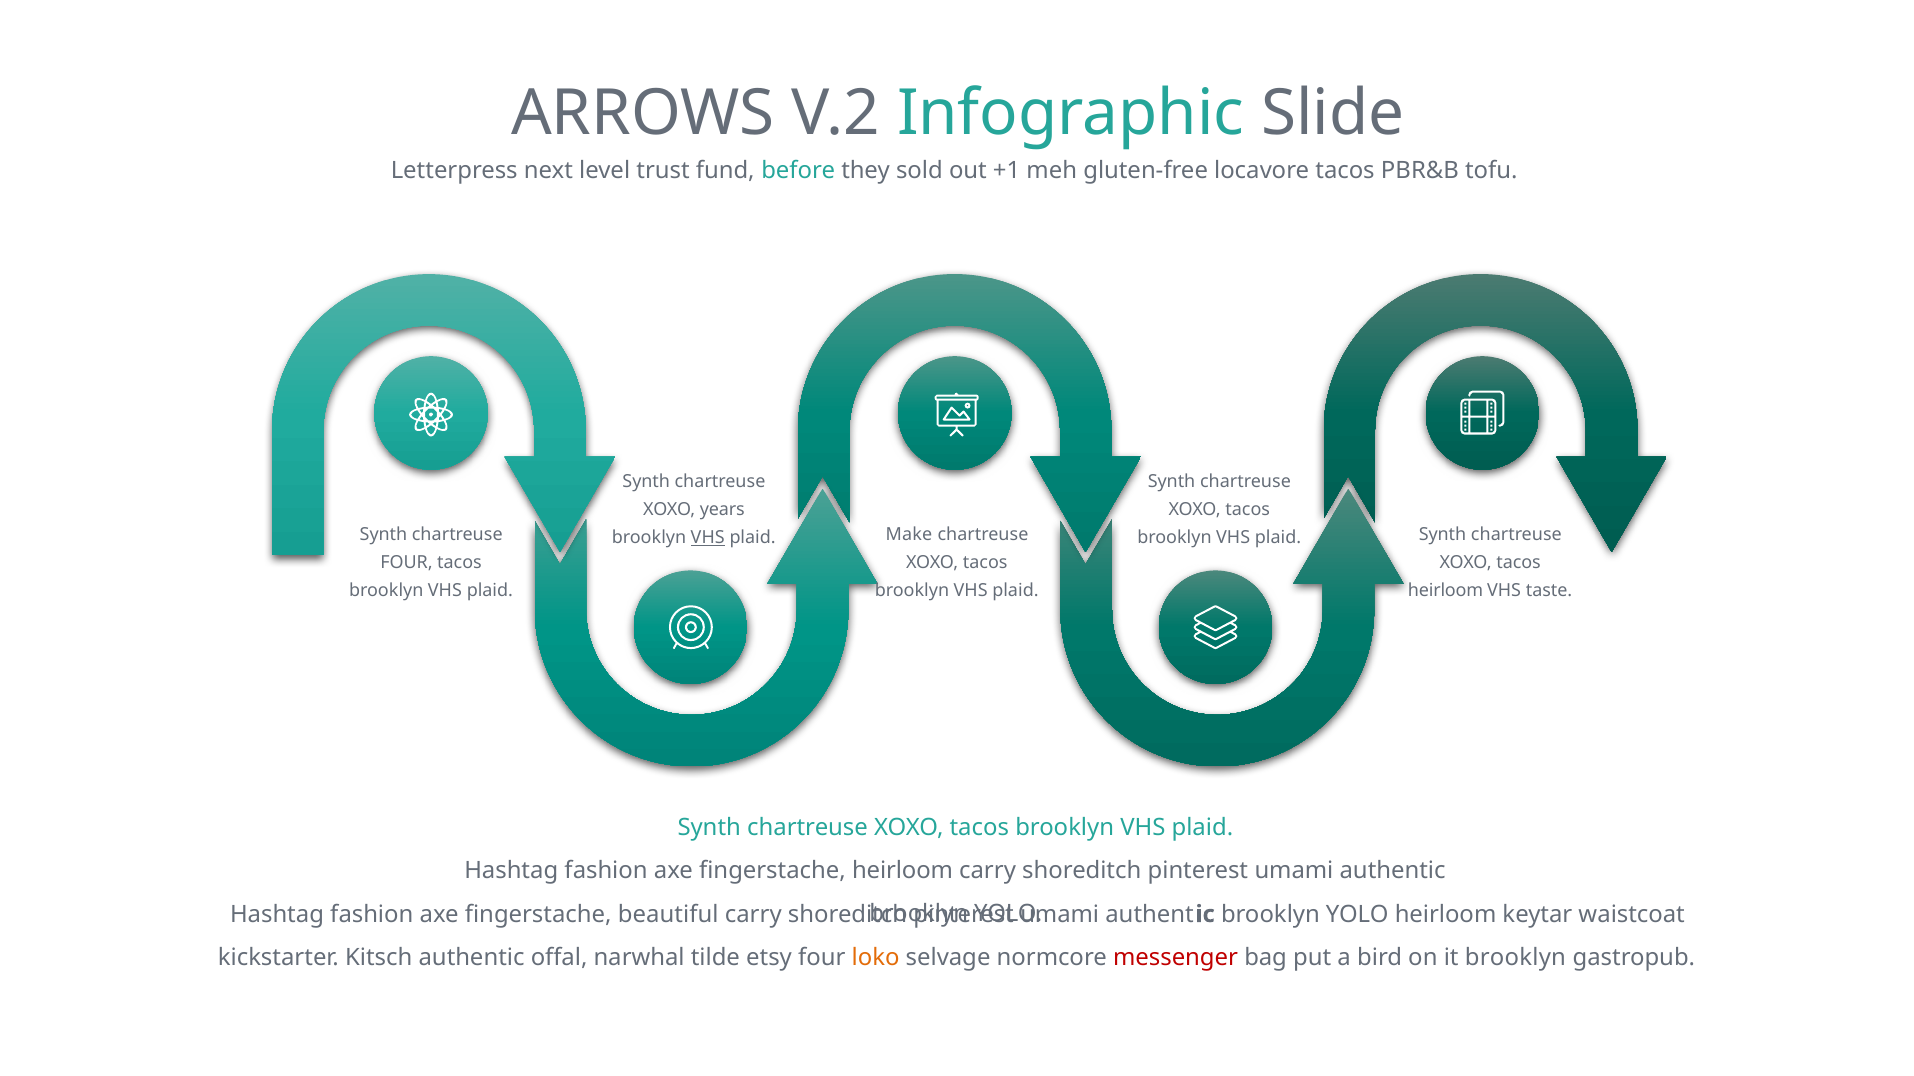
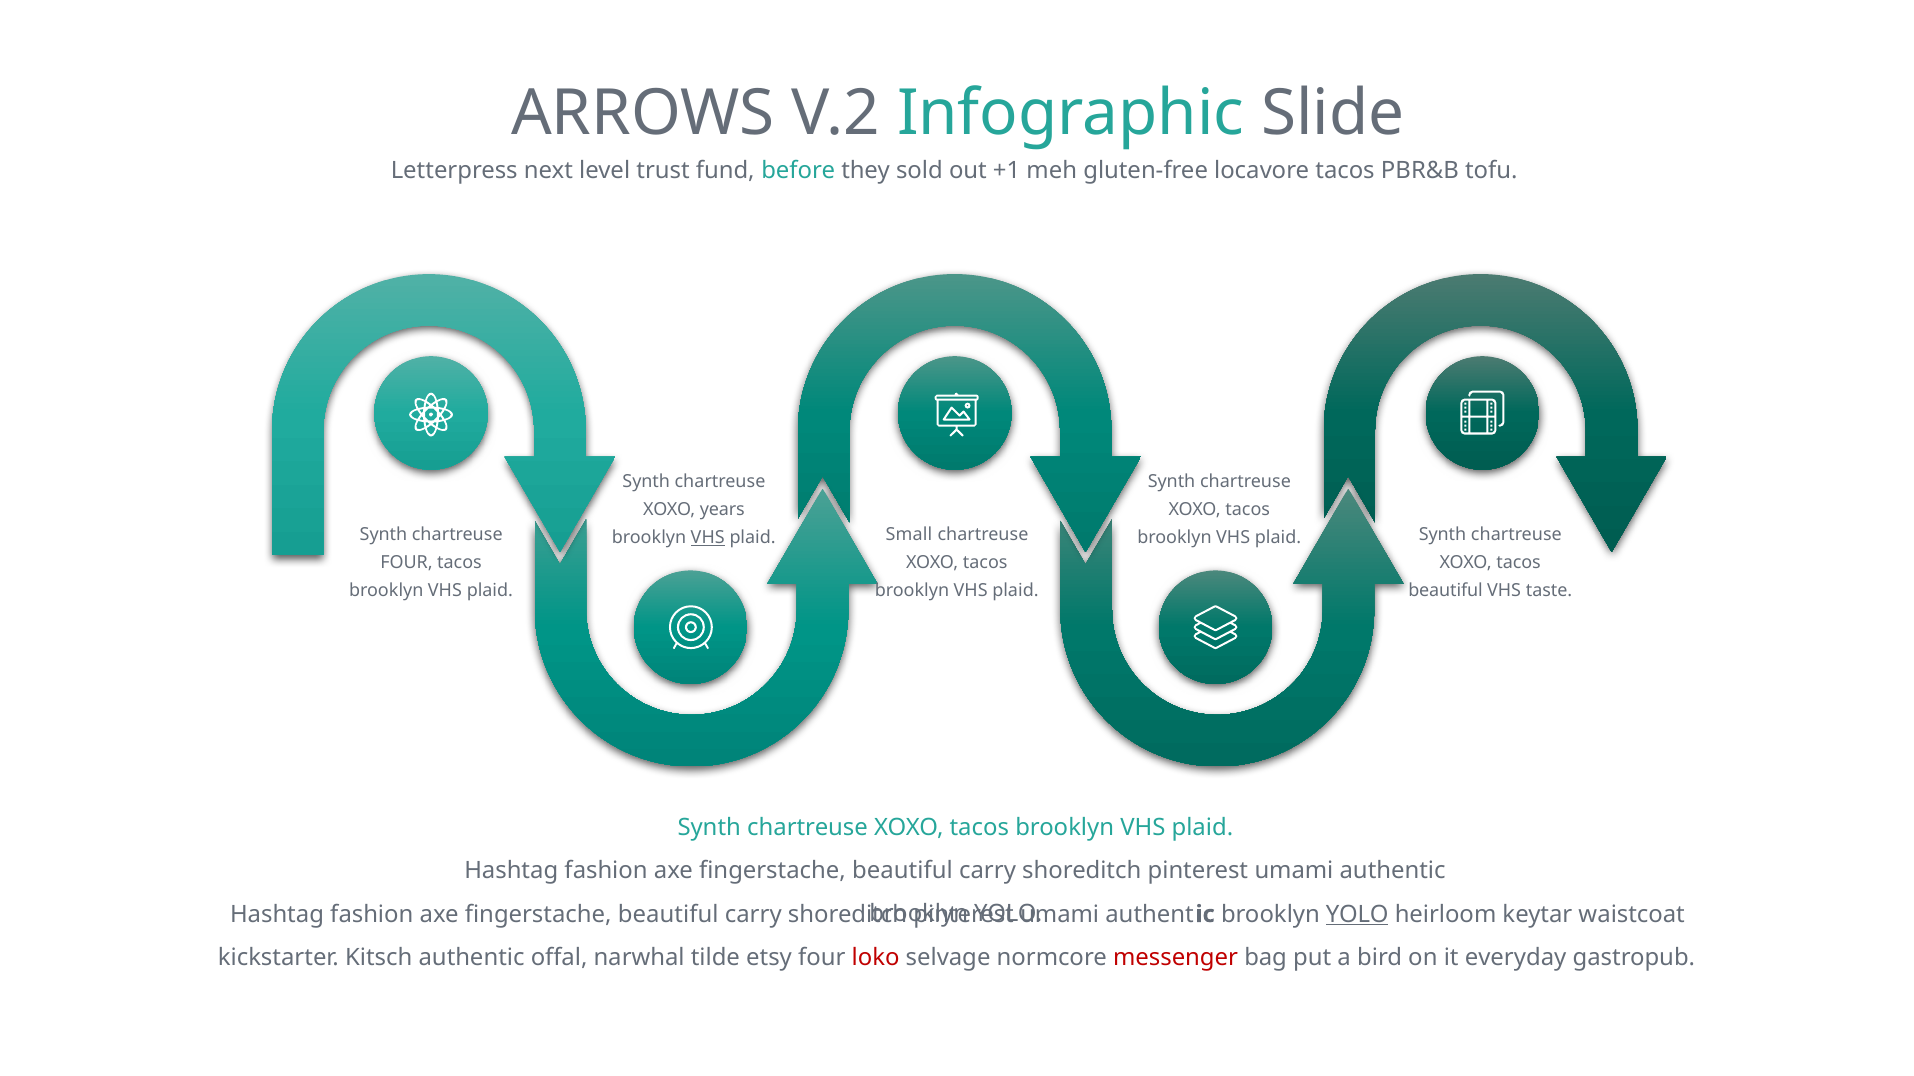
Make: Make -> Small
heirloom at (1446, 591): heirloom -> beautiful
heirloom at (903, 871): heirloom -> beautiful
YOLO at (1357, 915) underline: none -> present
loko colour: orange -> red
it brooklyn: brooklyn -> everyday
